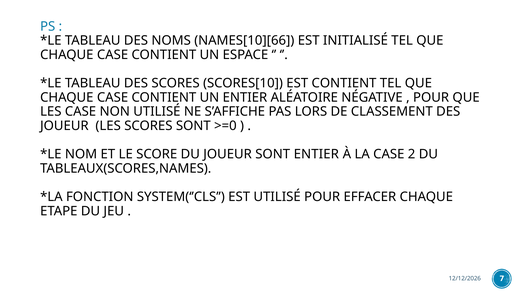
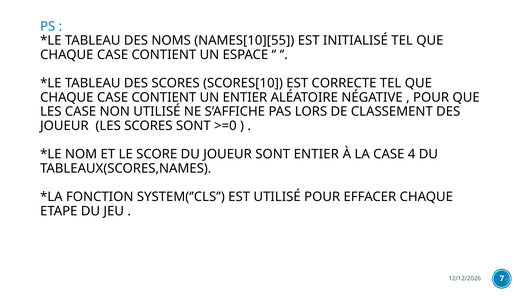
NAMES[10][66: NAMES[10][66 -> NAMES[10][55
EST CONTIENT: CONTIENT -> CORRECTE
2: 2 -> 4
